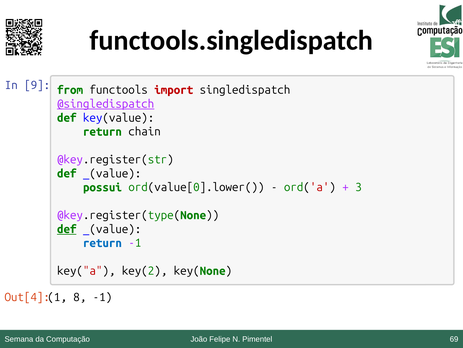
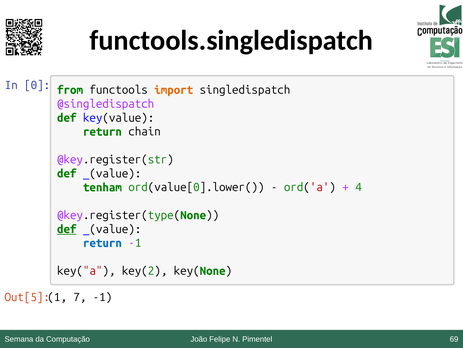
9: 9 -> 0
import colour: red -> orange
@singledispatch underline: present -> none
possui: possui -> tenham
3: 3 -> 4
Out[4: Out[4 -> Out[5
8: 8 -> 7
